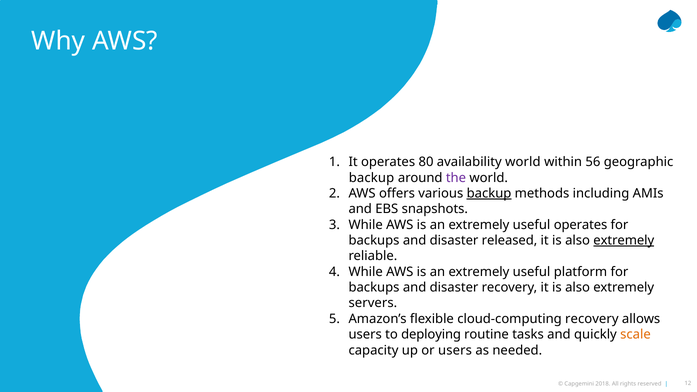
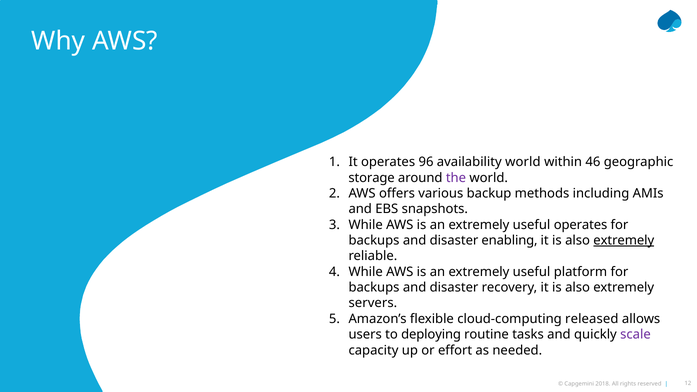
80: 80 -> 96
56: 56 -> 46
backup at (371, 178): backup -> storage
backup at (489, 193) underline: present -> none
released: released -> enabling
cloud-computing recovery: recovery -> released
scale colour: orange -> purple
or users: users -> effort
